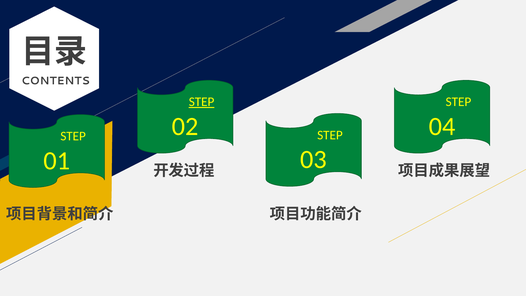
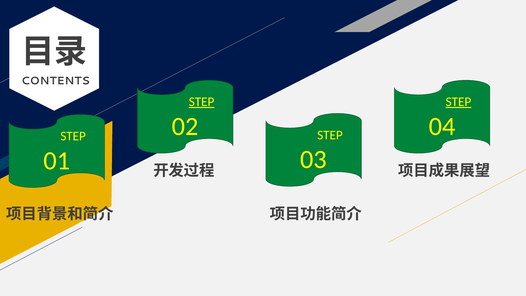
STEP at (458, 102) underline: none -> present
